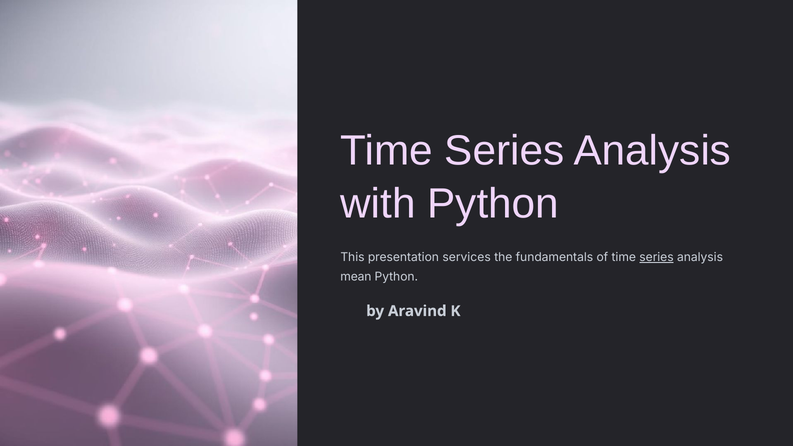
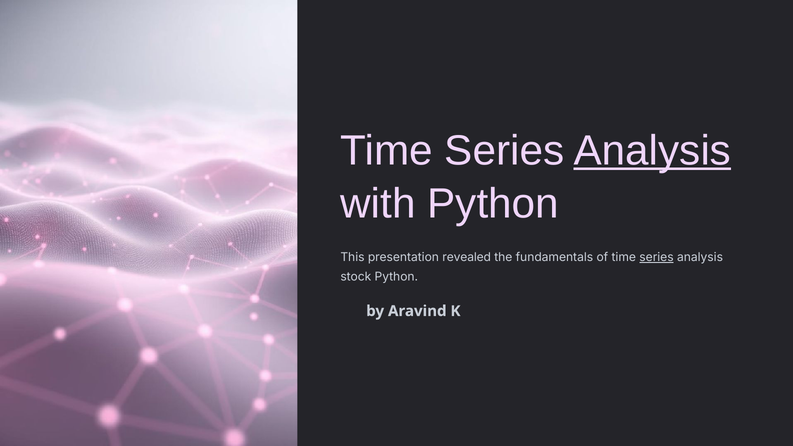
Analysis at (652, 151) underline: none -> present
services: services -> revealed
mean: mean -> stock
